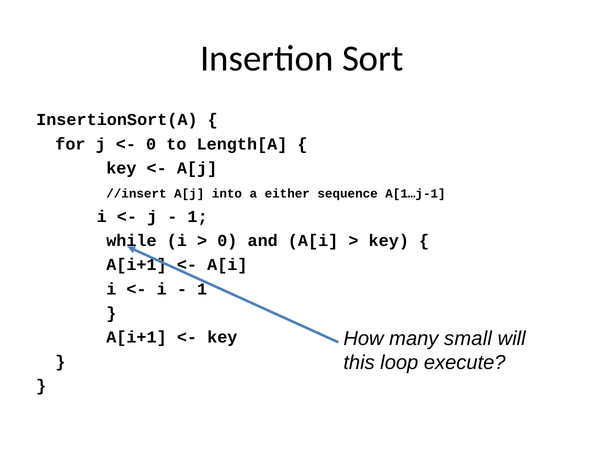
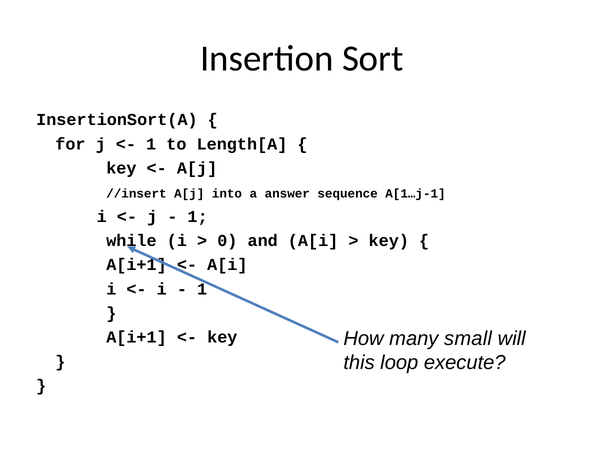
0 at (151, 144): 0 -> 1
either: either -> answer
